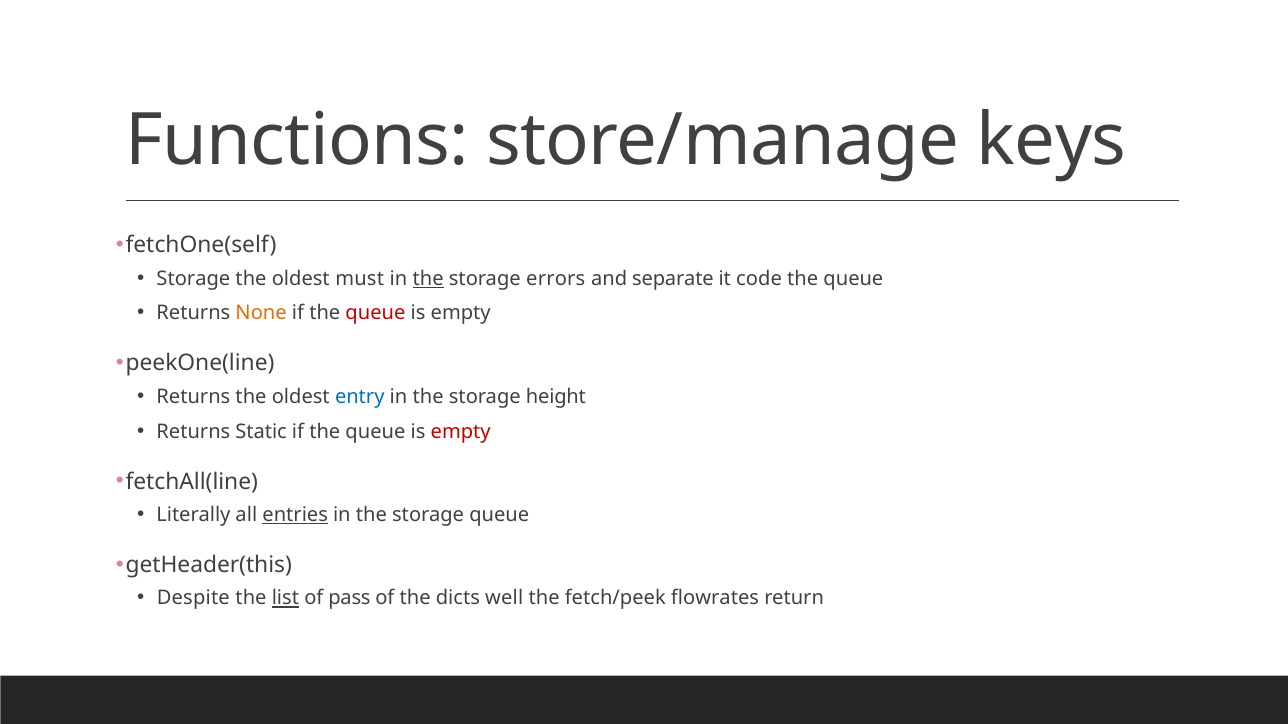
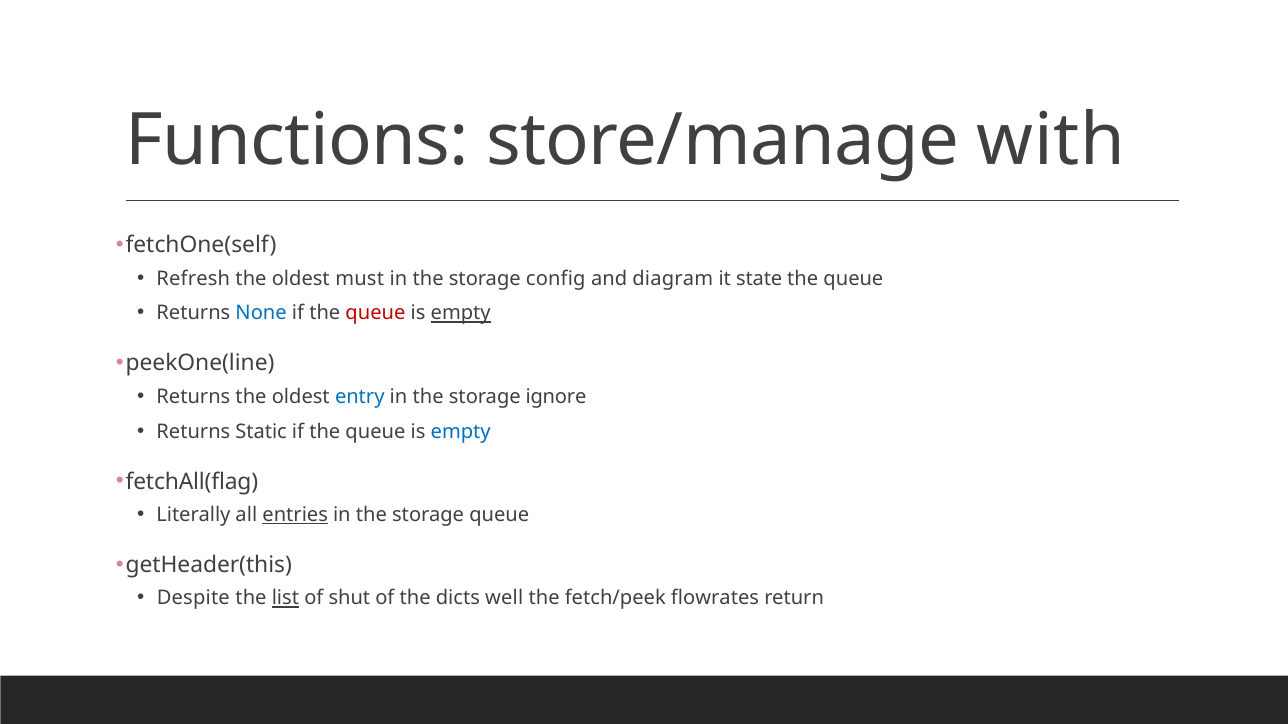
keys: keys -> with
Storage at (193, 279): Storage -> Refresh
the at (428, 279) underline: present -> none
errors: errors -> config
separate: separate -> diagram
code: code -> state
None colour: orange -> blue
empty at (461, 314) underline: none -> present
height: height -> ignore
empty at (461, 432) colour: red -> blue
fetchAll(line: fetchAll(line -> fetchAll(flag
pass: pass -> shut
